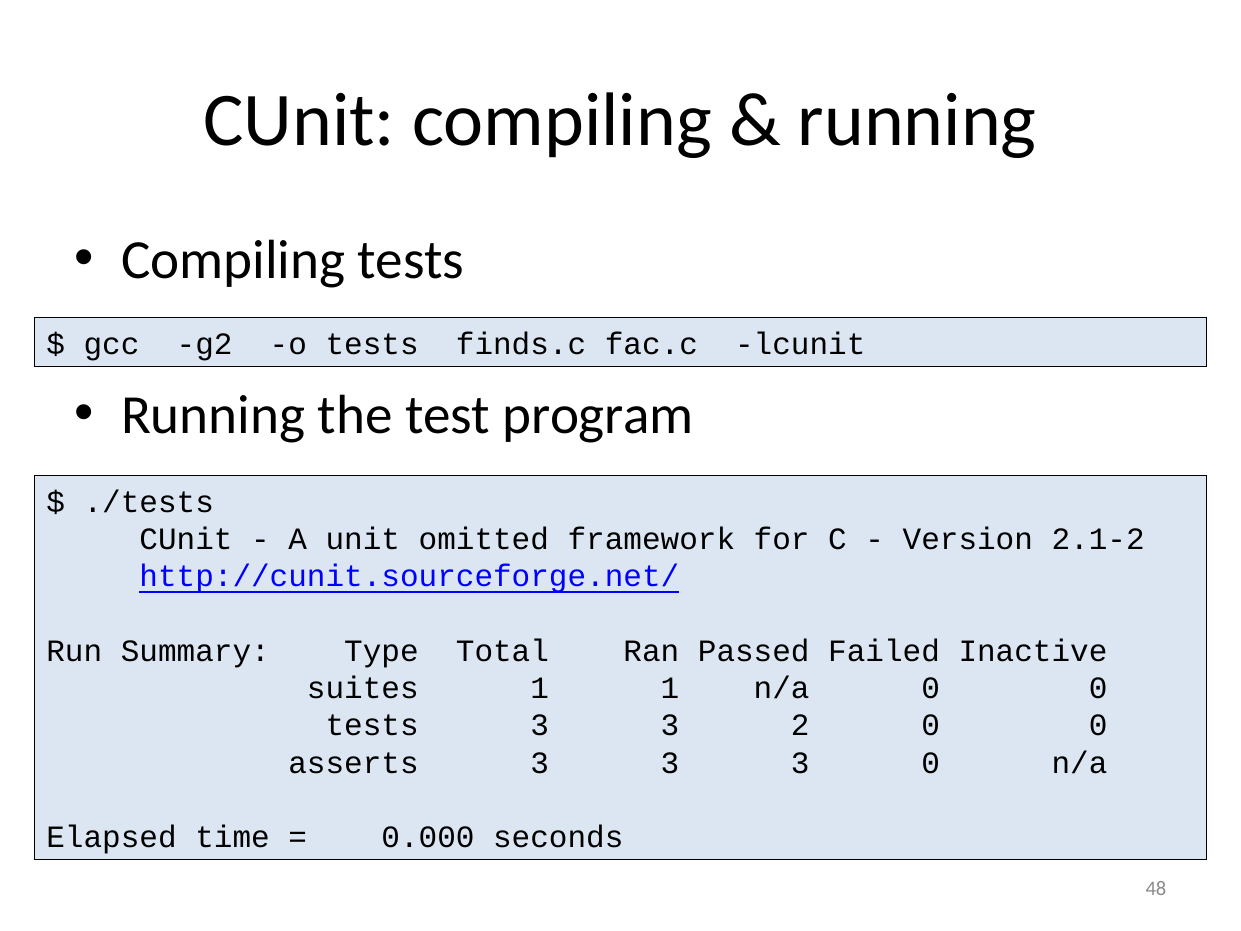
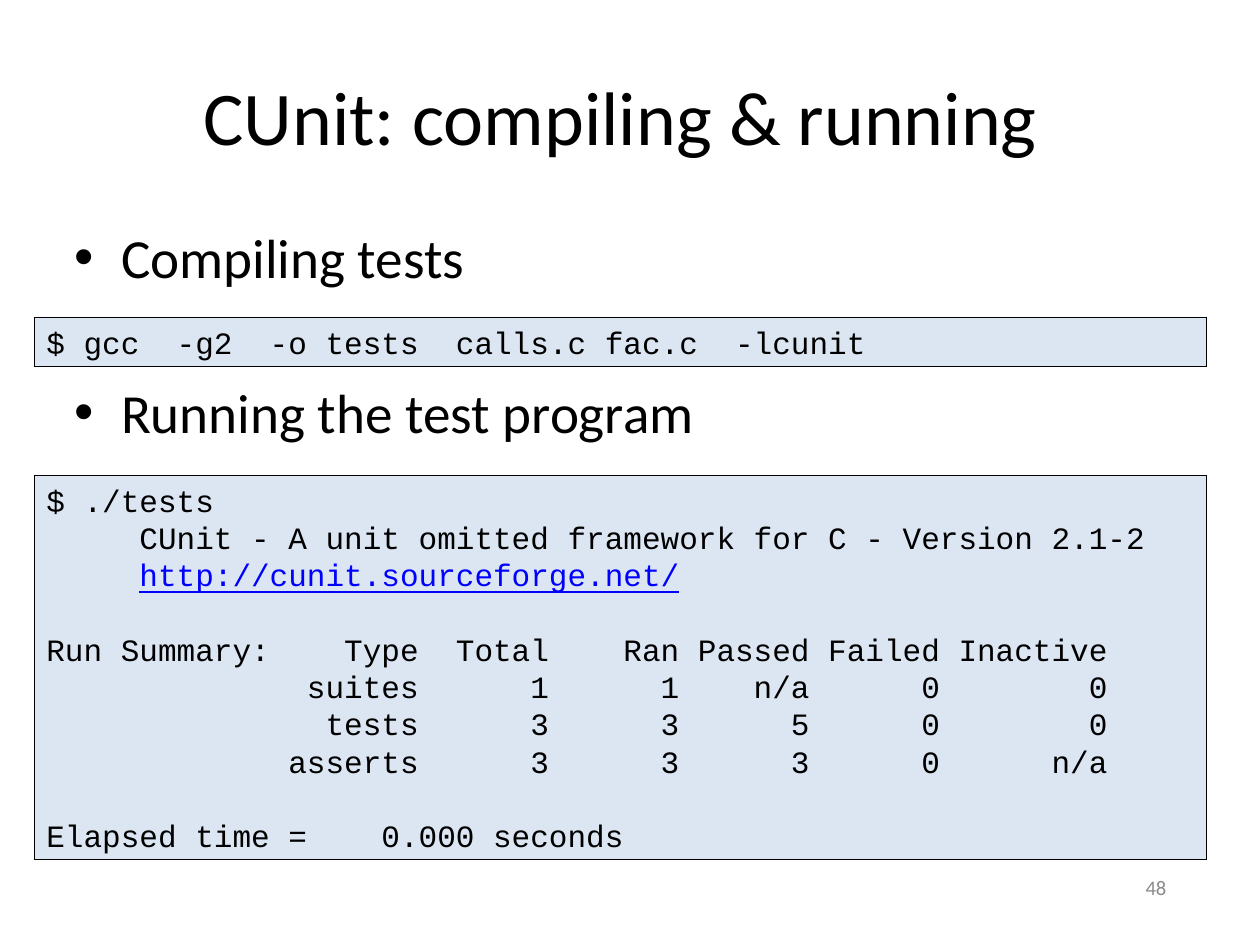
finds.c: finds.c -> calls.c
2: 2 -> 5
